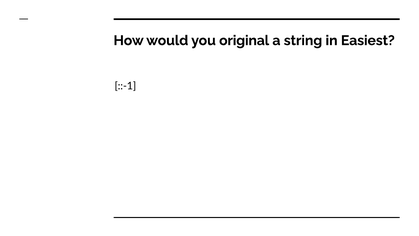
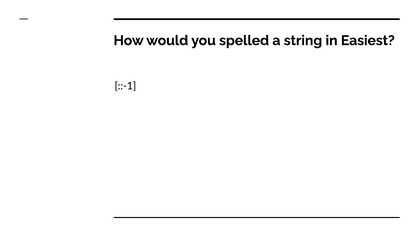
original: original -> spelled
